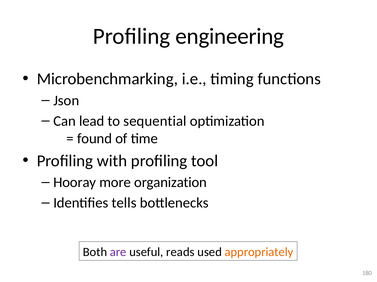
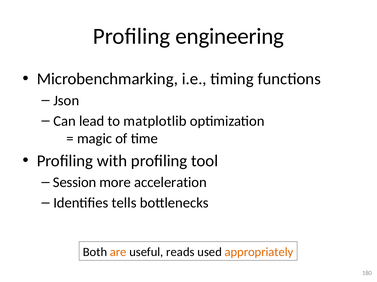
sequential: sequential -> matplotlib
found: found -> magic
Hooray: Hooray -> Session
organization: organization -> acceleration
are colour: purple -> orange
